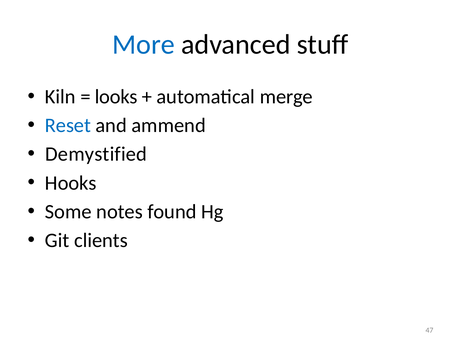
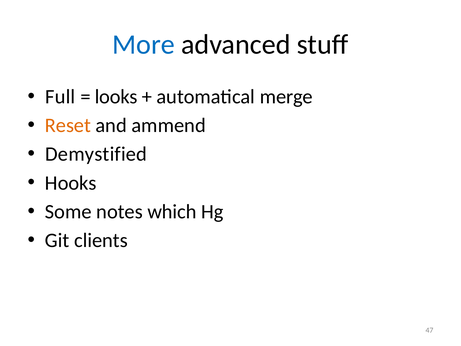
Kiln: Kiln -> Full
Reset colour: blue -> orange
found: found -> which
